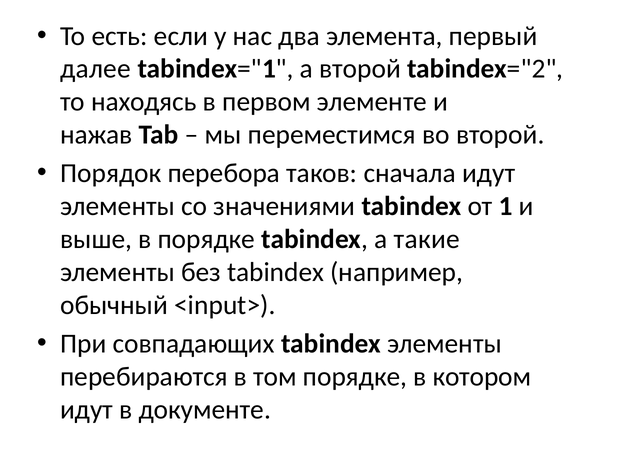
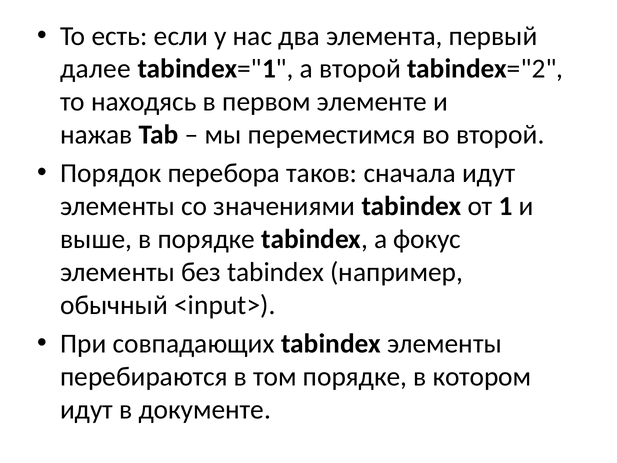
такие: такие -> фокус
